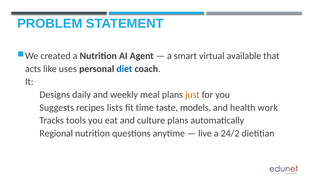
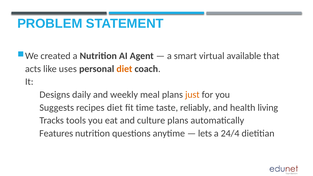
diet at (124, 69) colour: blue -> orange
recipes lists: lists -> diet
models: models -> reliably
work: work -> living
Regional: Regional -> Features
live: live -> lets
24/2: 24/2 -> 24/4
